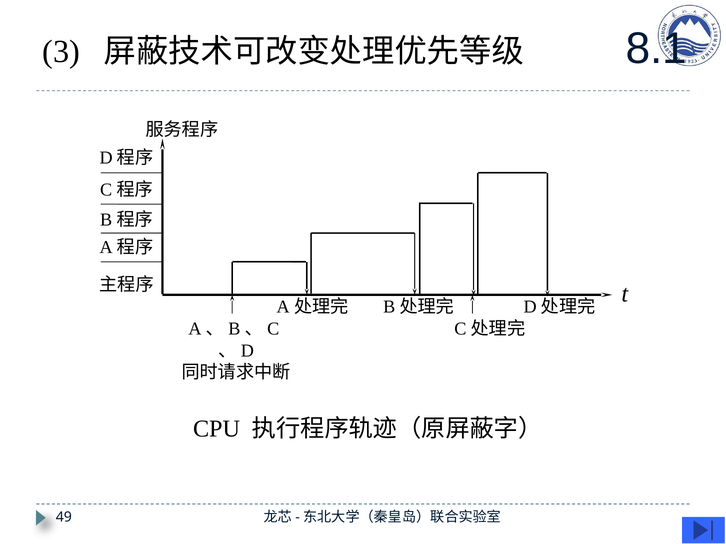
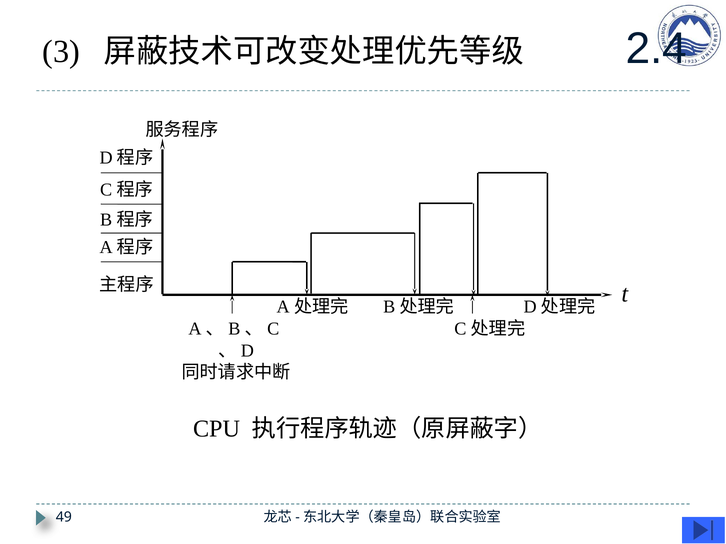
8.1: 8.1 -> 2.4
